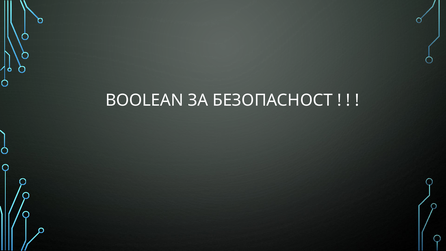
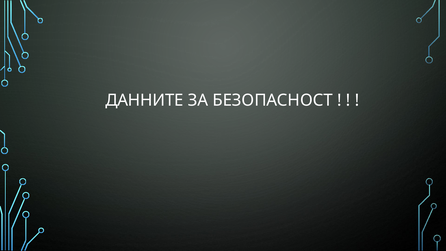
BOOLEAN: BOOLEAN -> ДАННИТЕ
